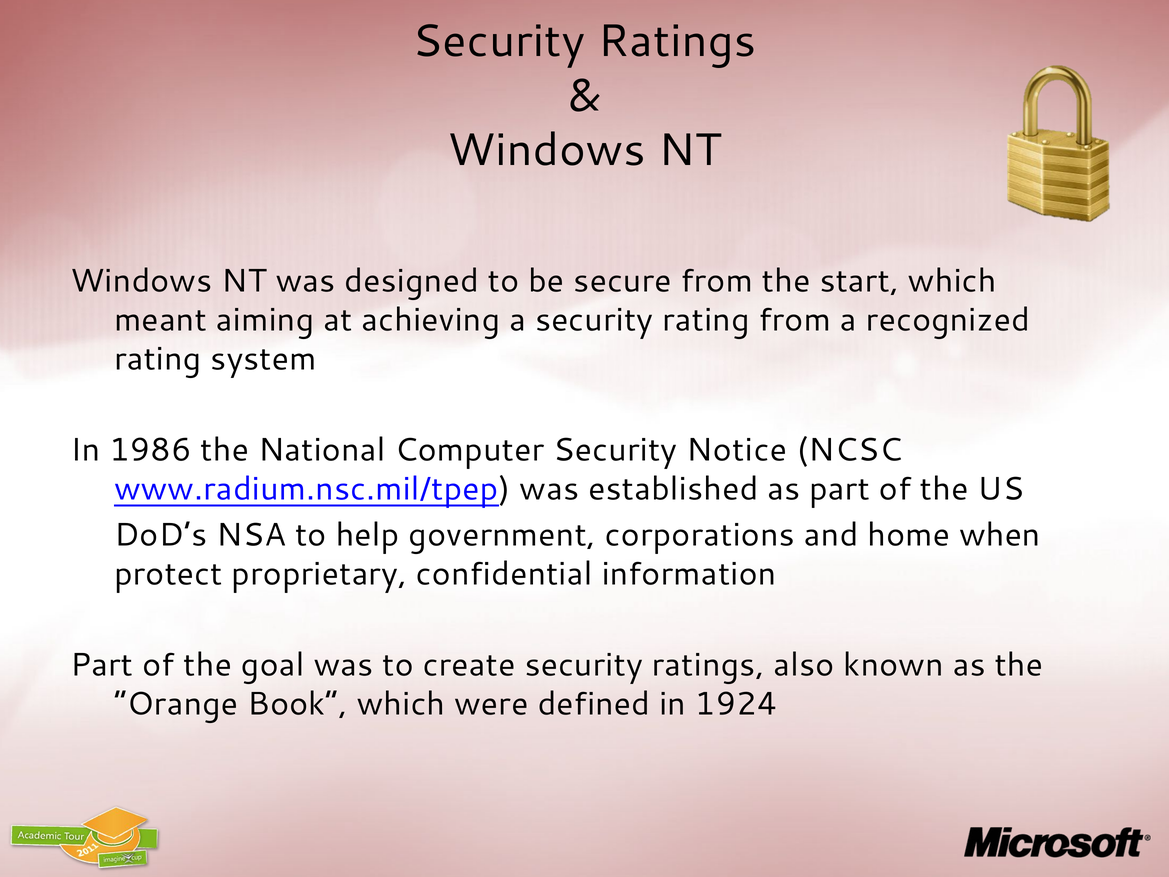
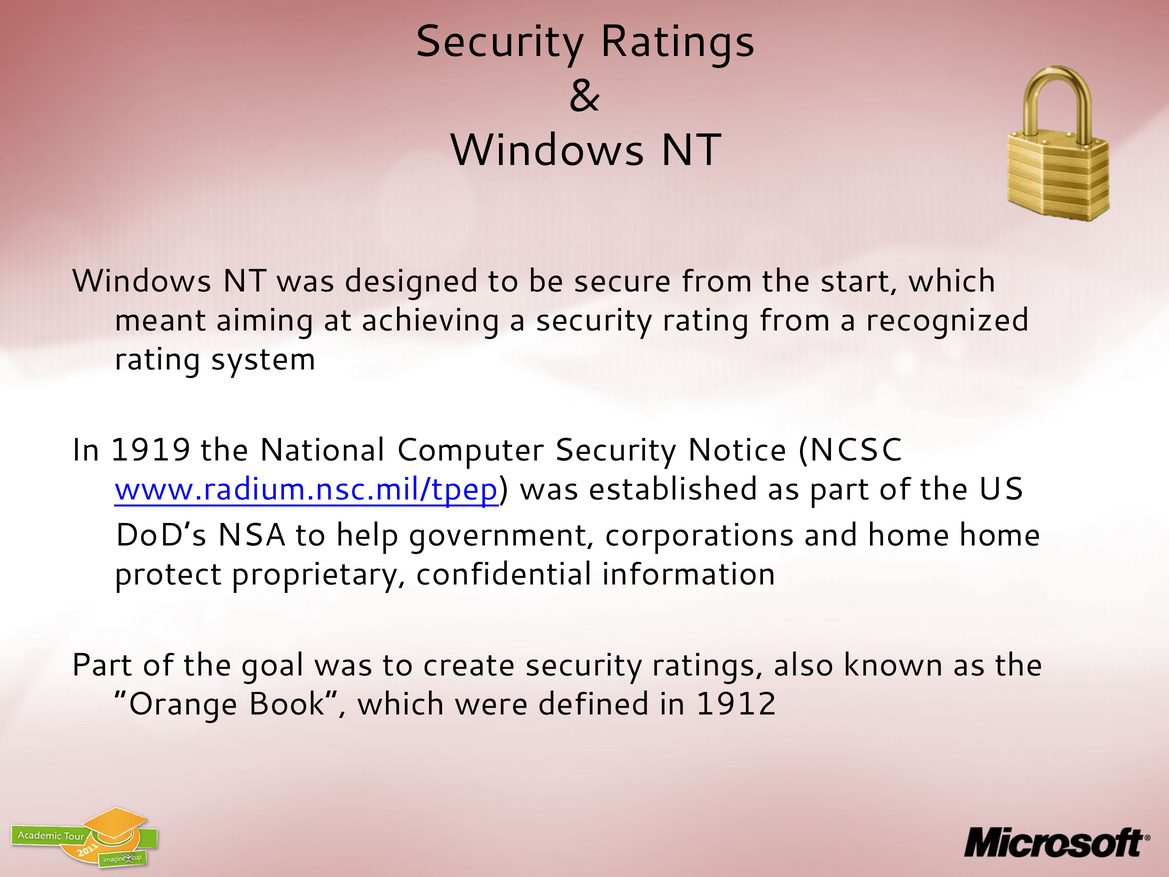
1986: 1986 -> 1919
home when: when -> home
1924: 1924 -> 1912
